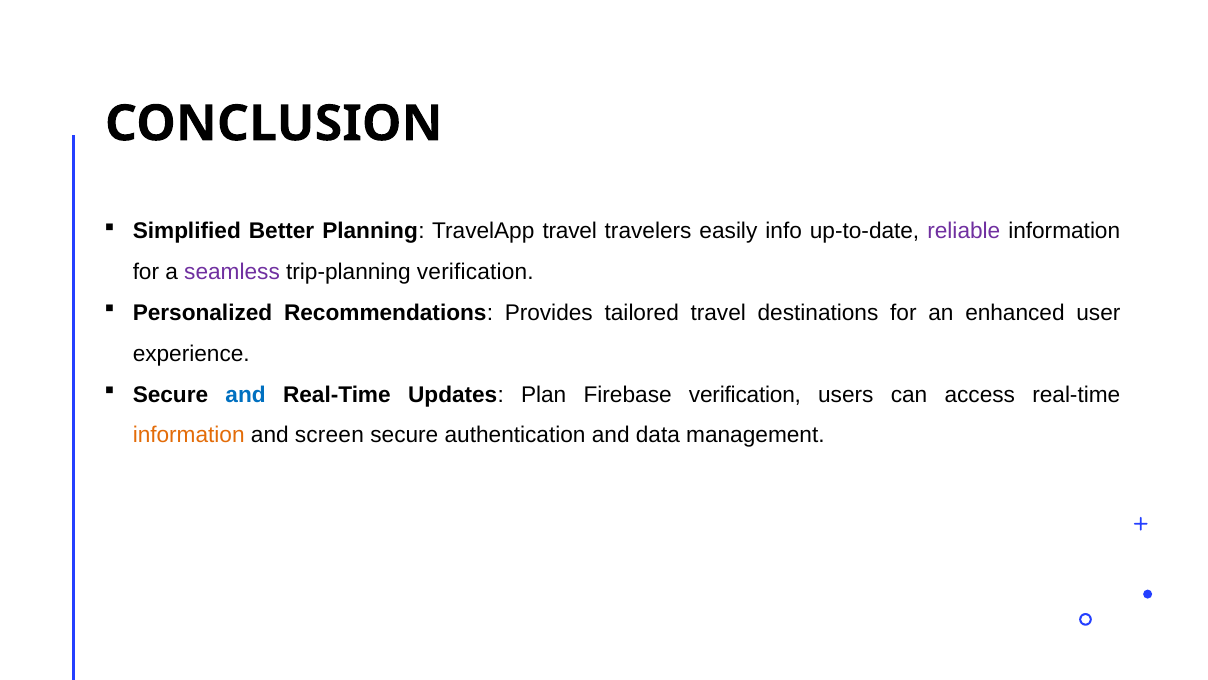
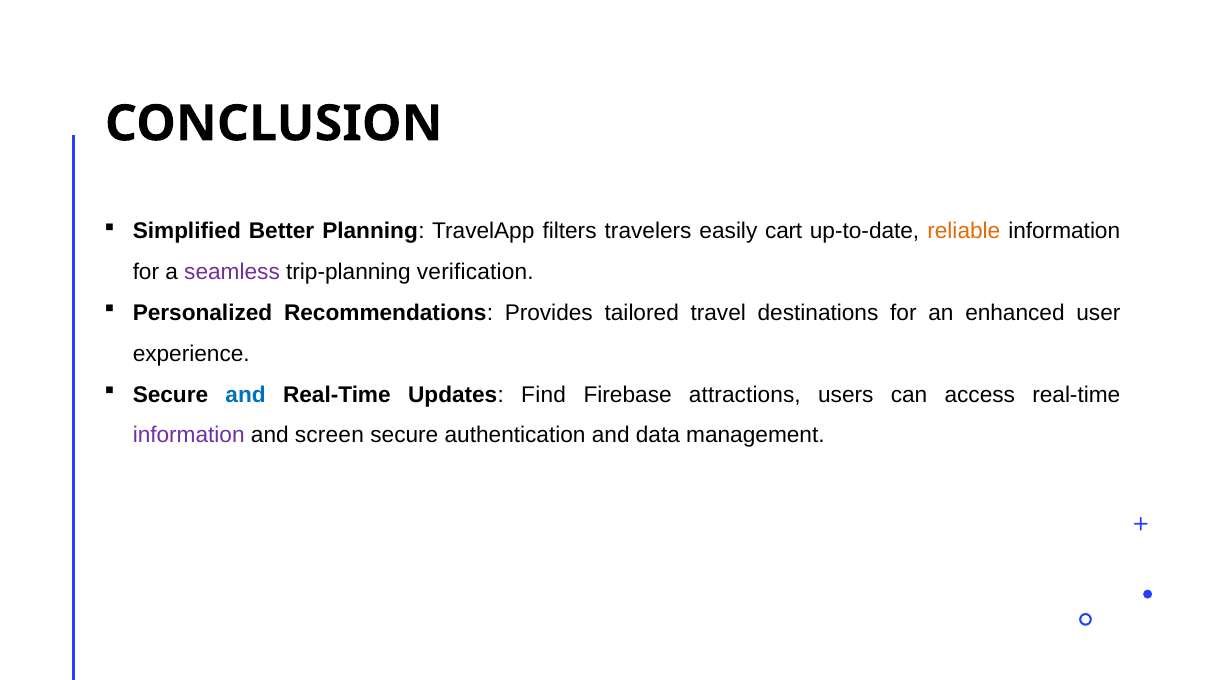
TravelApp travel: travel -> filters
info: info -> cart
reliable colour: purple -> orange
Plan: Plan -> Find
Firebase verification: verification -> attractions
information at (189, 435) colour: orange -> purple
